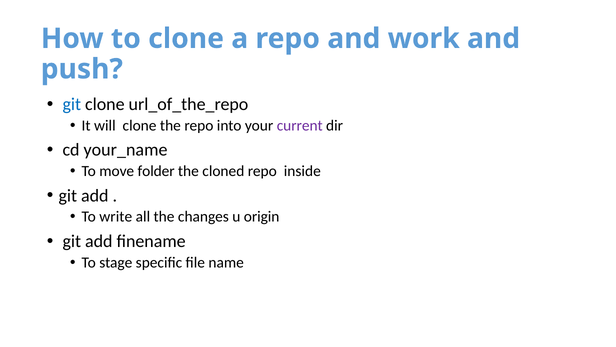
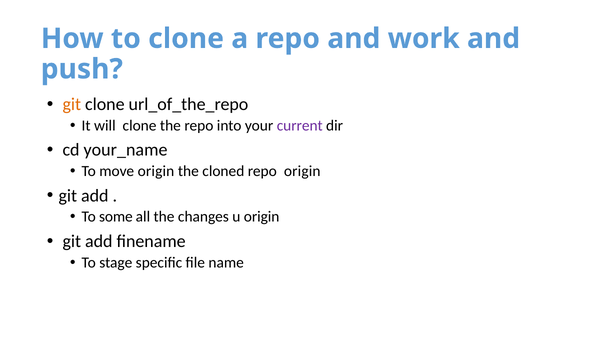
git at (72, 104) colour: blue -> orange
move folder: folder -> origin
repo inside: inside -> origin
write: write -> some
